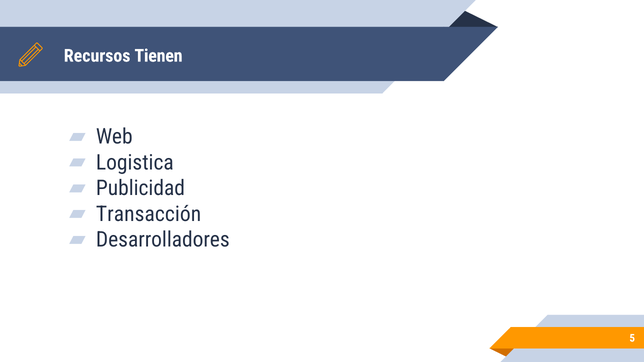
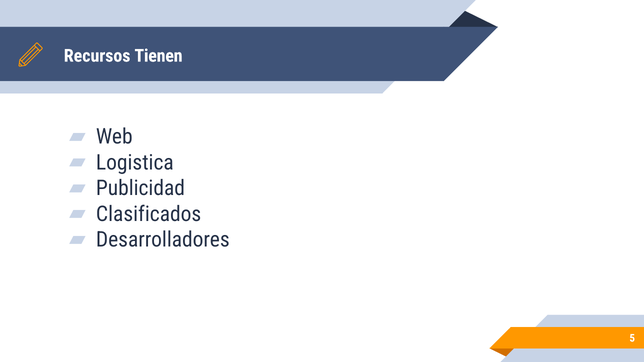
Transacción: Transacción -> Clasificados
